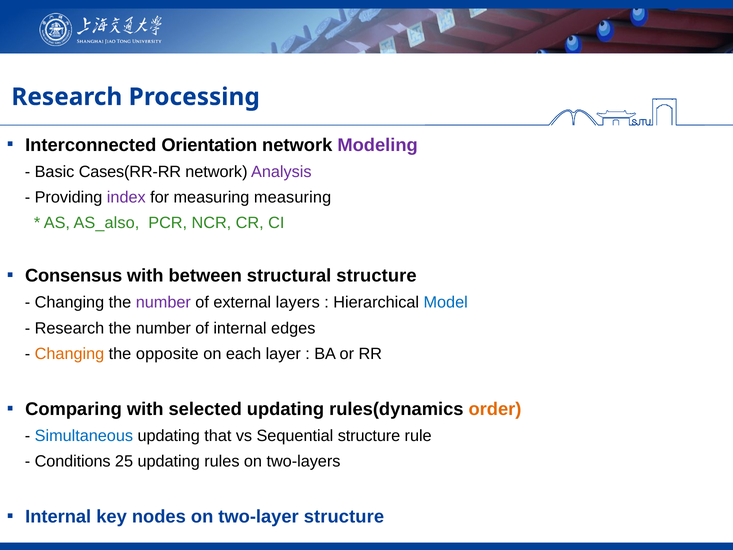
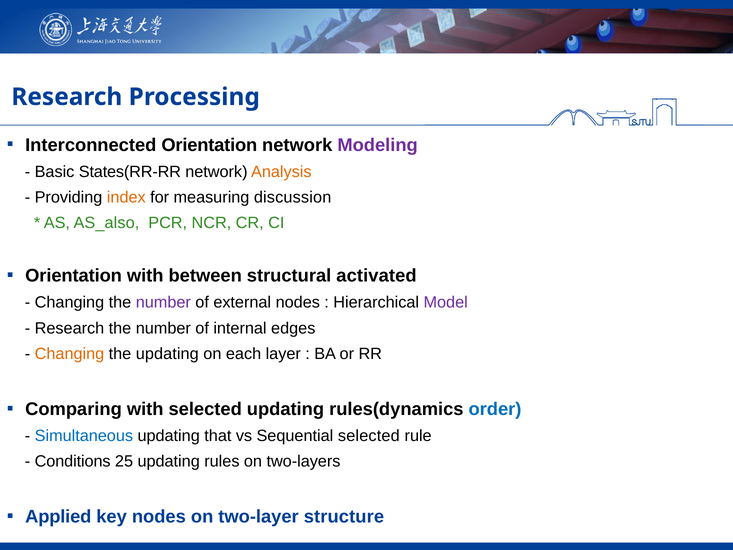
Cases(RR-RR: Cases(RR-RR -> States(RR-RR
Analysis colour: purple -> orange
index colour: purple -> orange
measuring measuring: measuring -> discussion
Consensus at (74, 276): Consensus -> Orientation
structural structure: structure -> activated
external layers: layers -> nodes
Model colour: blue -> purple
the opposite: opposite -> updating
order colour: orange -> blue
Sequential structure: structure -> selected
Internal at (58, 516): Internal -> Applied
